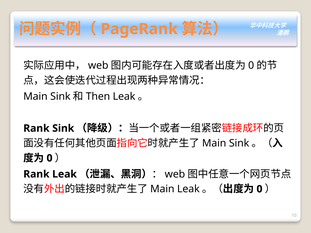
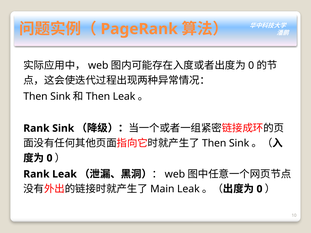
Main at (35, 96): Main -> Then
Main at (214, 143): Main -> Then
